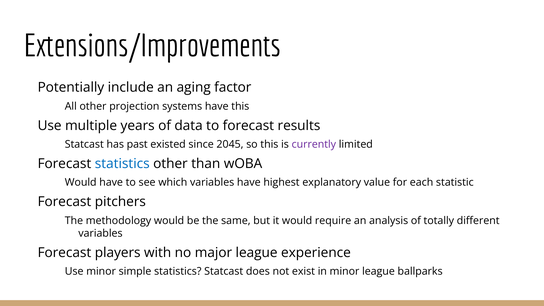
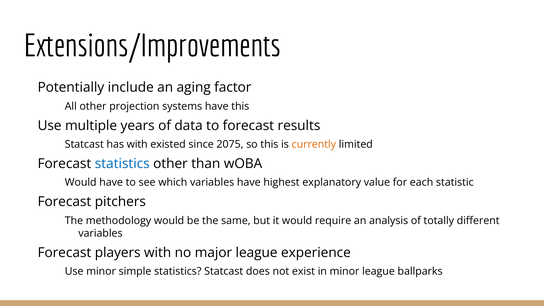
has past: past -> with
2045: 2045 -> 2075
currently colour: purple -> orange
